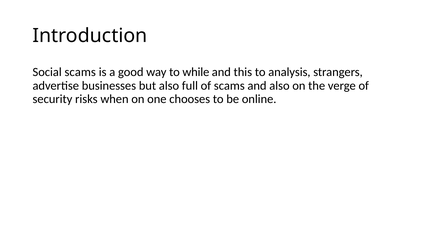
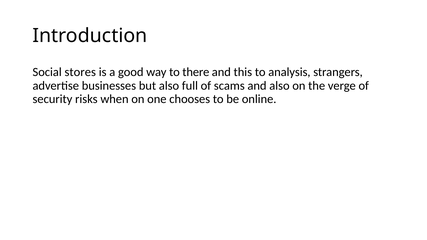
Social scams: scams -> stores
while: while -> there
